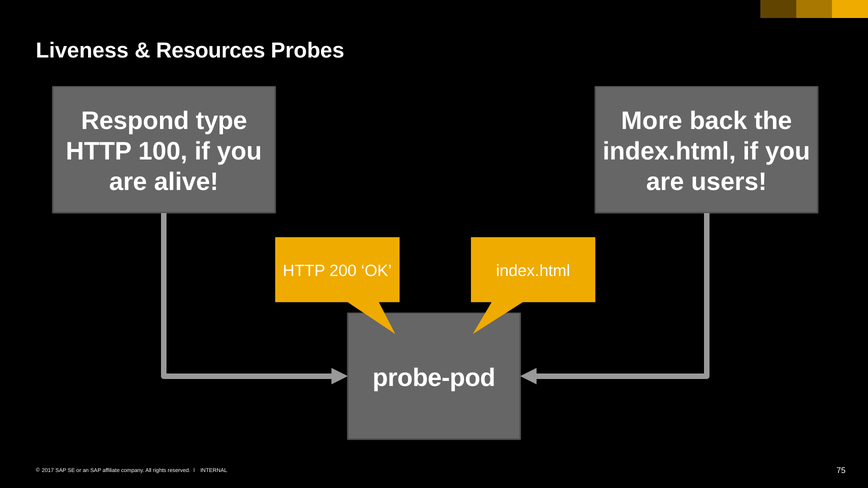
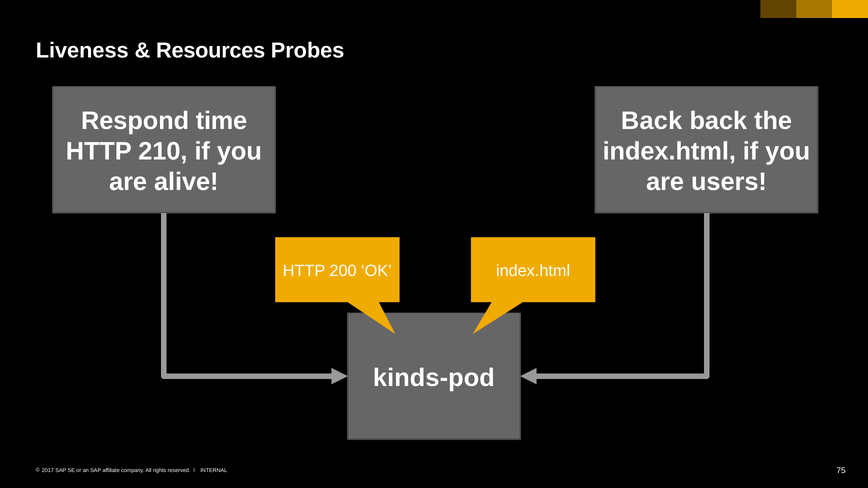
type: type -> time
More at (652, 121): More -> Back
100: 100 -> 210
probe-pod: probe-pod -> kinds-pod
